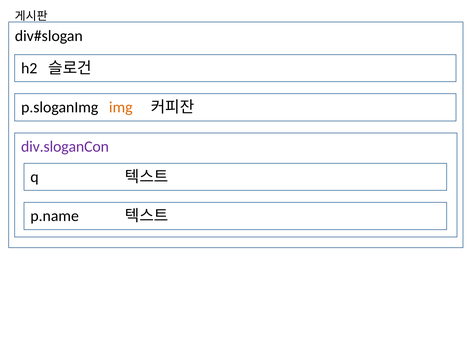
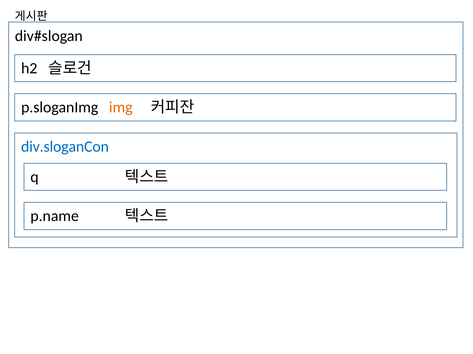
div.sloganCon colour: purple -> blue
